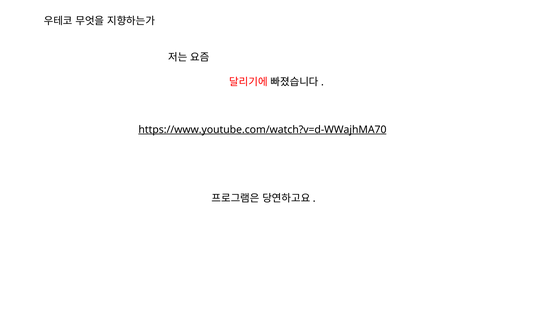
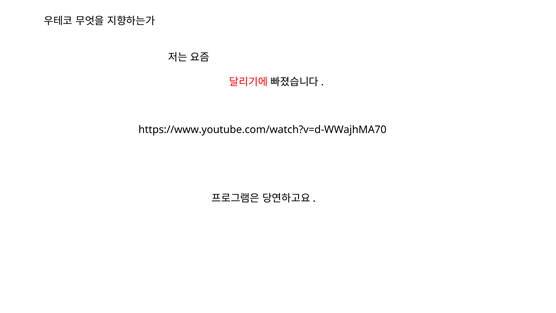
https://www.youtube.com/watch?v=d-WWajhMA70 underline: present -> none
